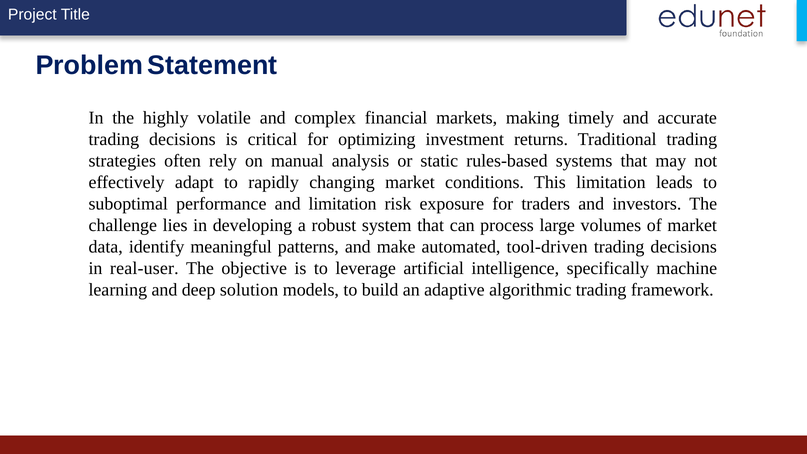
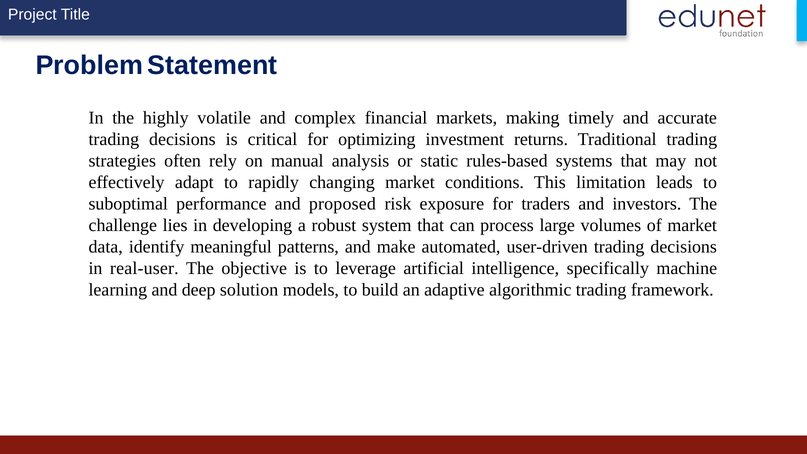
and limitation: limitation -> proposed
tool-driven: tool-driven -> user-driven
